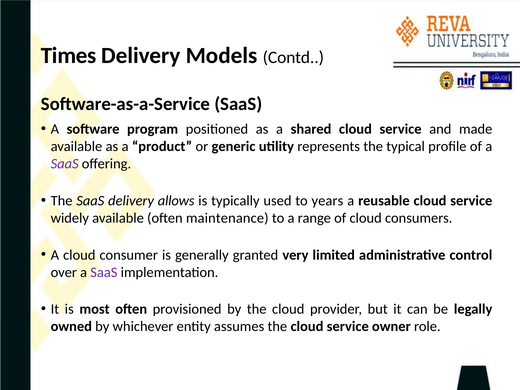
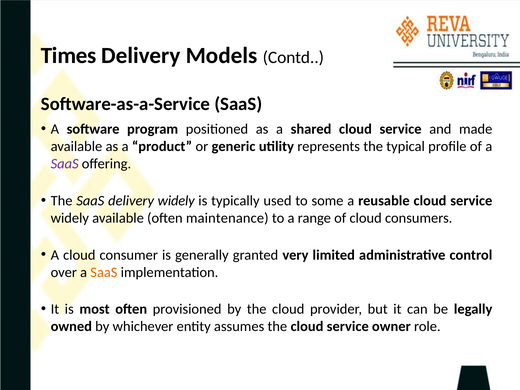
delivery allows: allows -> widely
years: years -> some
SaaS at (104, 272) colour: purple -> orange
